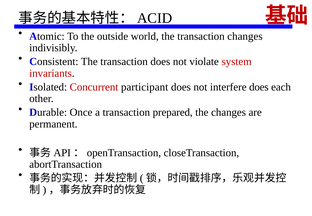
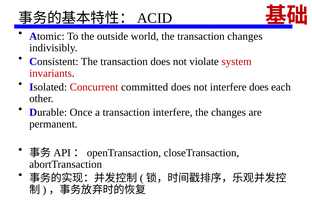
participant: participant -> committed
transaction prepared: prepared -> interfere
